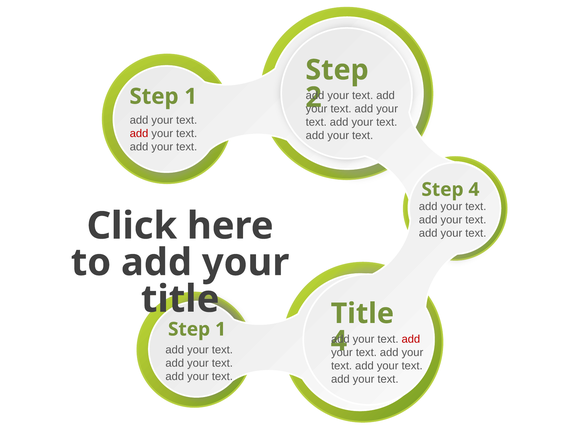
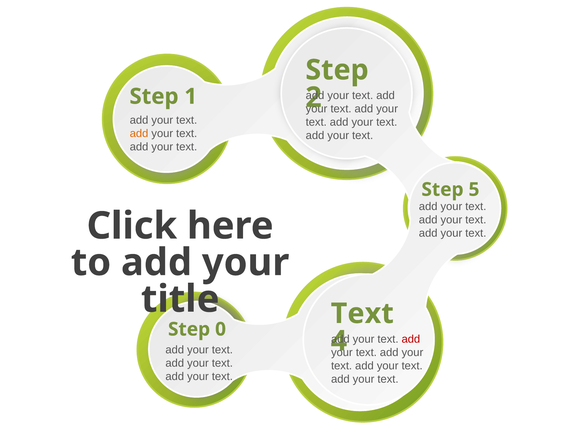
add at (139, 133) colour: red -> orange
4 at (474, 190): 4 -> 5
Title at (362, 314): Title -> Text
1 at (221, 329): 1 -> 0
